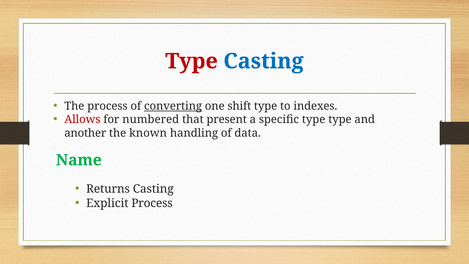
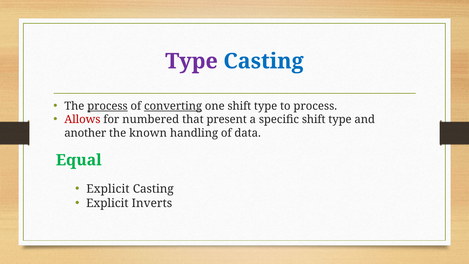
Type at (191, 61) colour: red -> purple
process at (107, 106) underline: none -> present
to indexes: indexes -> process
specific type: type -> shift
Name: Name -> Equal
Returns at (108, 189): Returns -> Explicit
Explicit Process: Process -> Inverts
